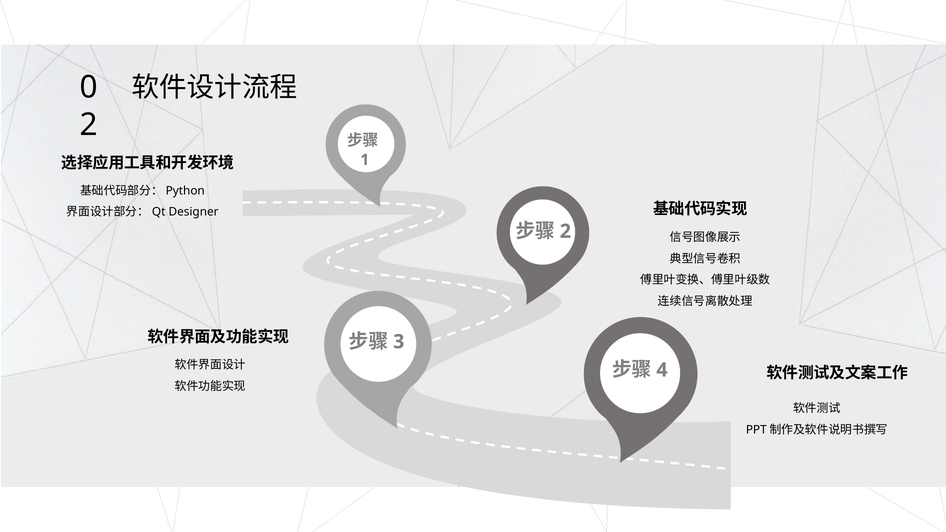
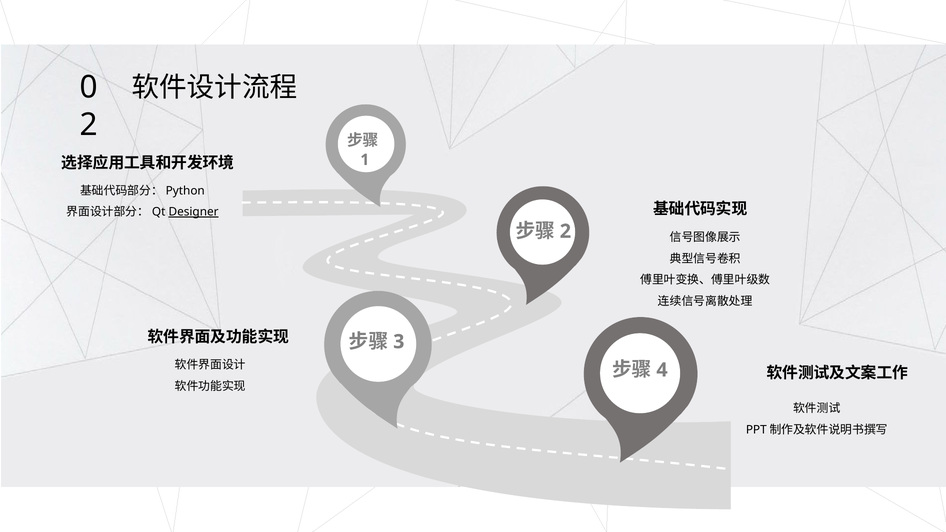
Designer underline: none -> present
